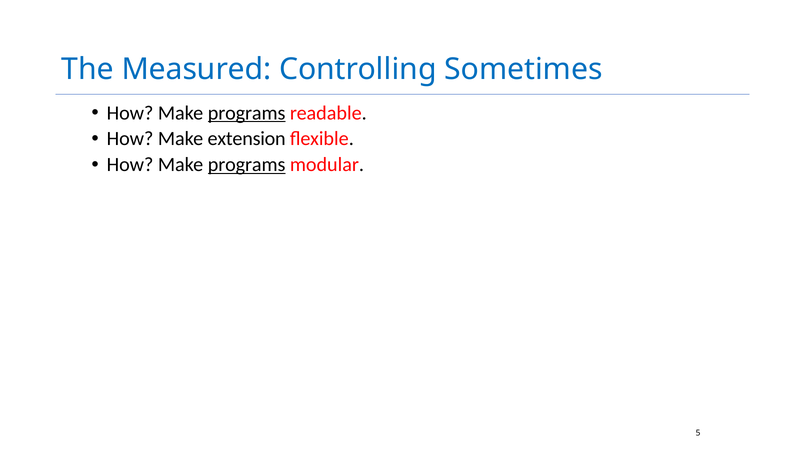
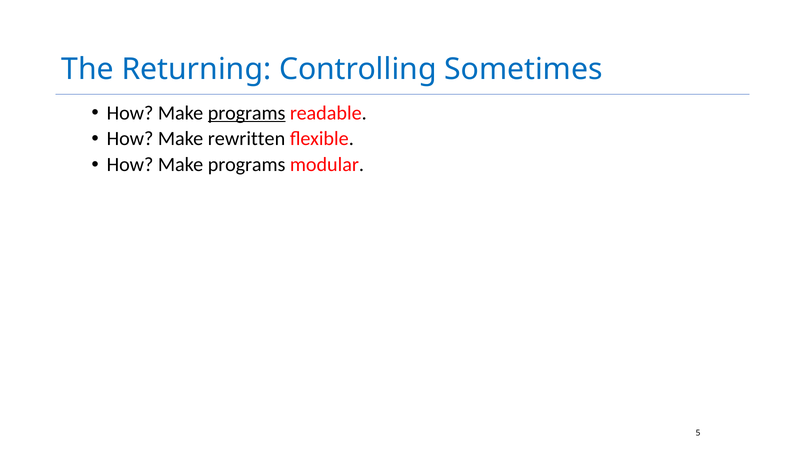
Measured: Measured -> Returning
extension: extension -> rewritten
programs at (247, 165) underline: present -> none
